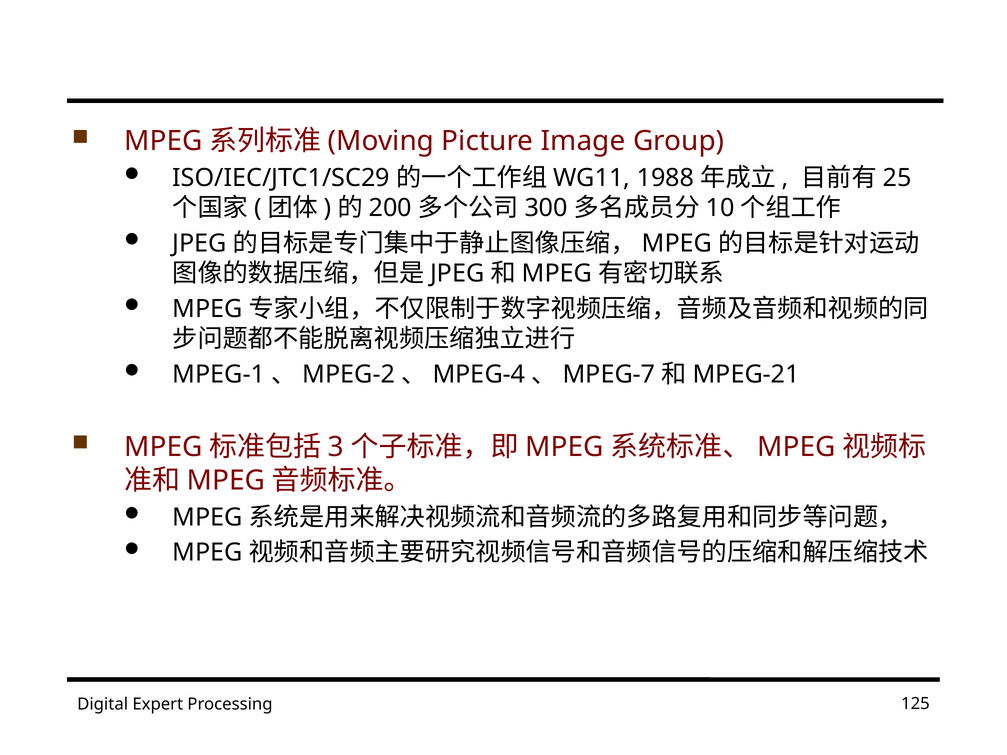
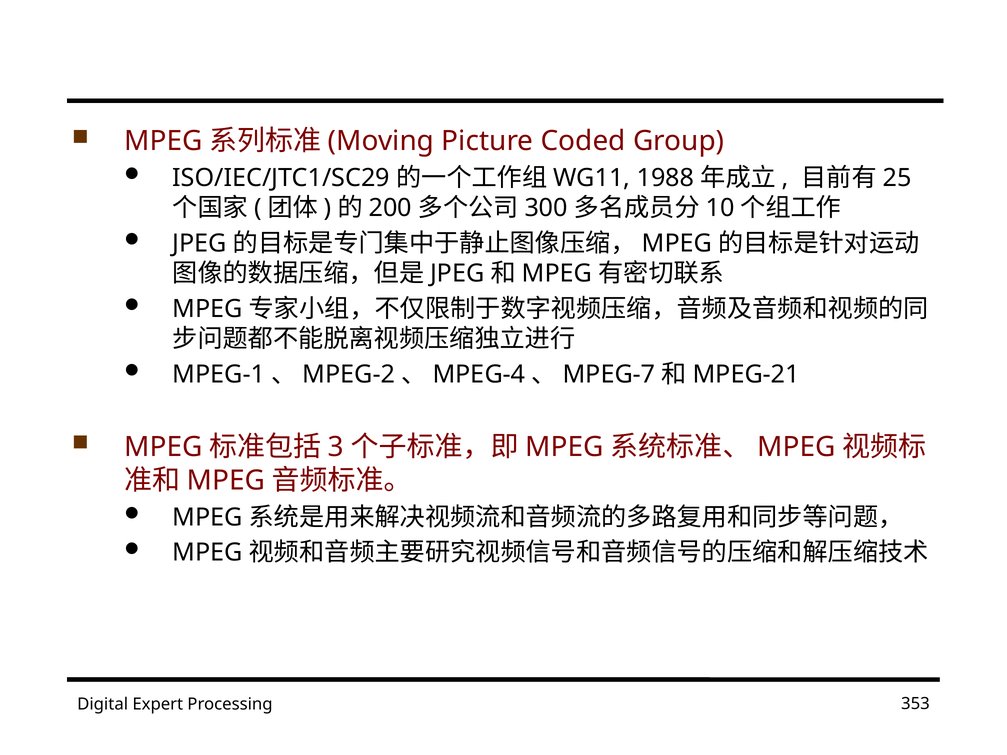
Image: Image -> Coded
125: 125 -> 353
